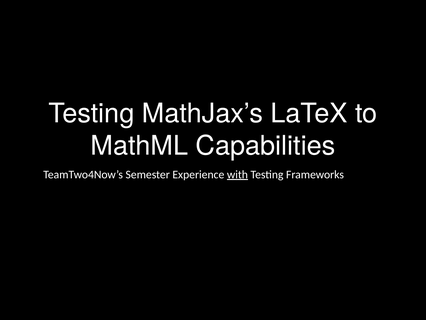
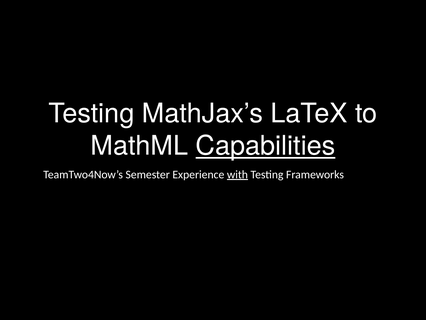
Capabilities underline: none -> present
